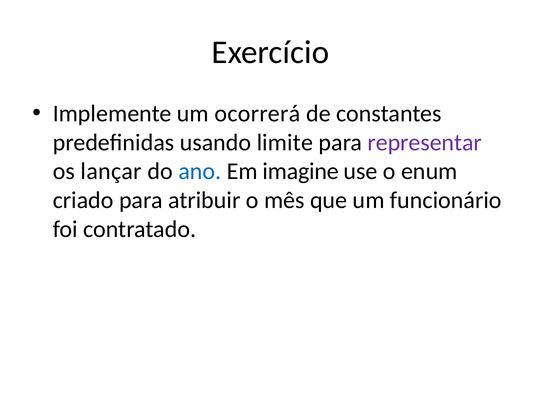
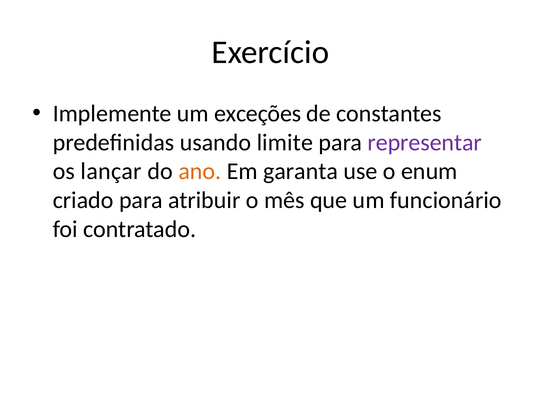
ocorrerá: ocorrerá -> exceções
ano colour: blue -> orange
imagine: imagine -> garanta
